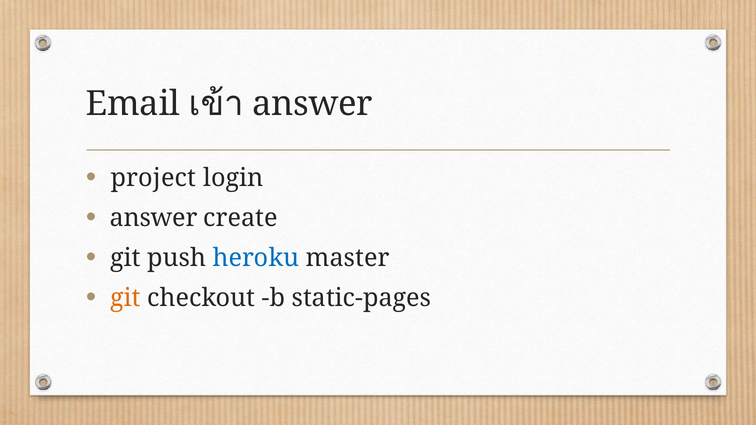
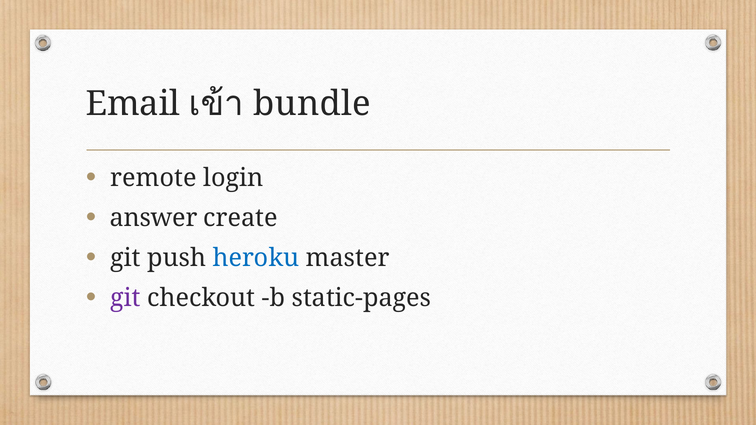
answer at (312, 104): answer -> bundle
project: project -> remote
git at (125, 298) colour: orange -> purple
